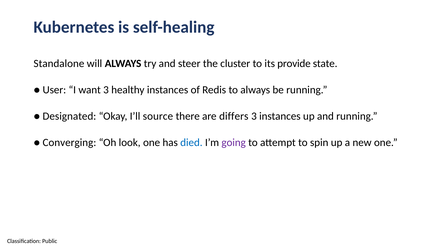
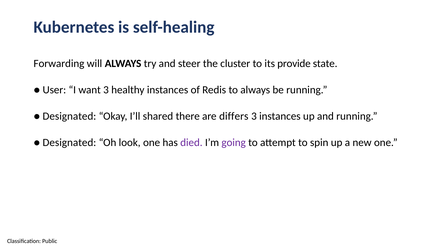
Standalone: Standalone -> Forwarding
source: source -> shared
Converging at (69, 142): Converging -> Designated
died colour: blue -> purple
